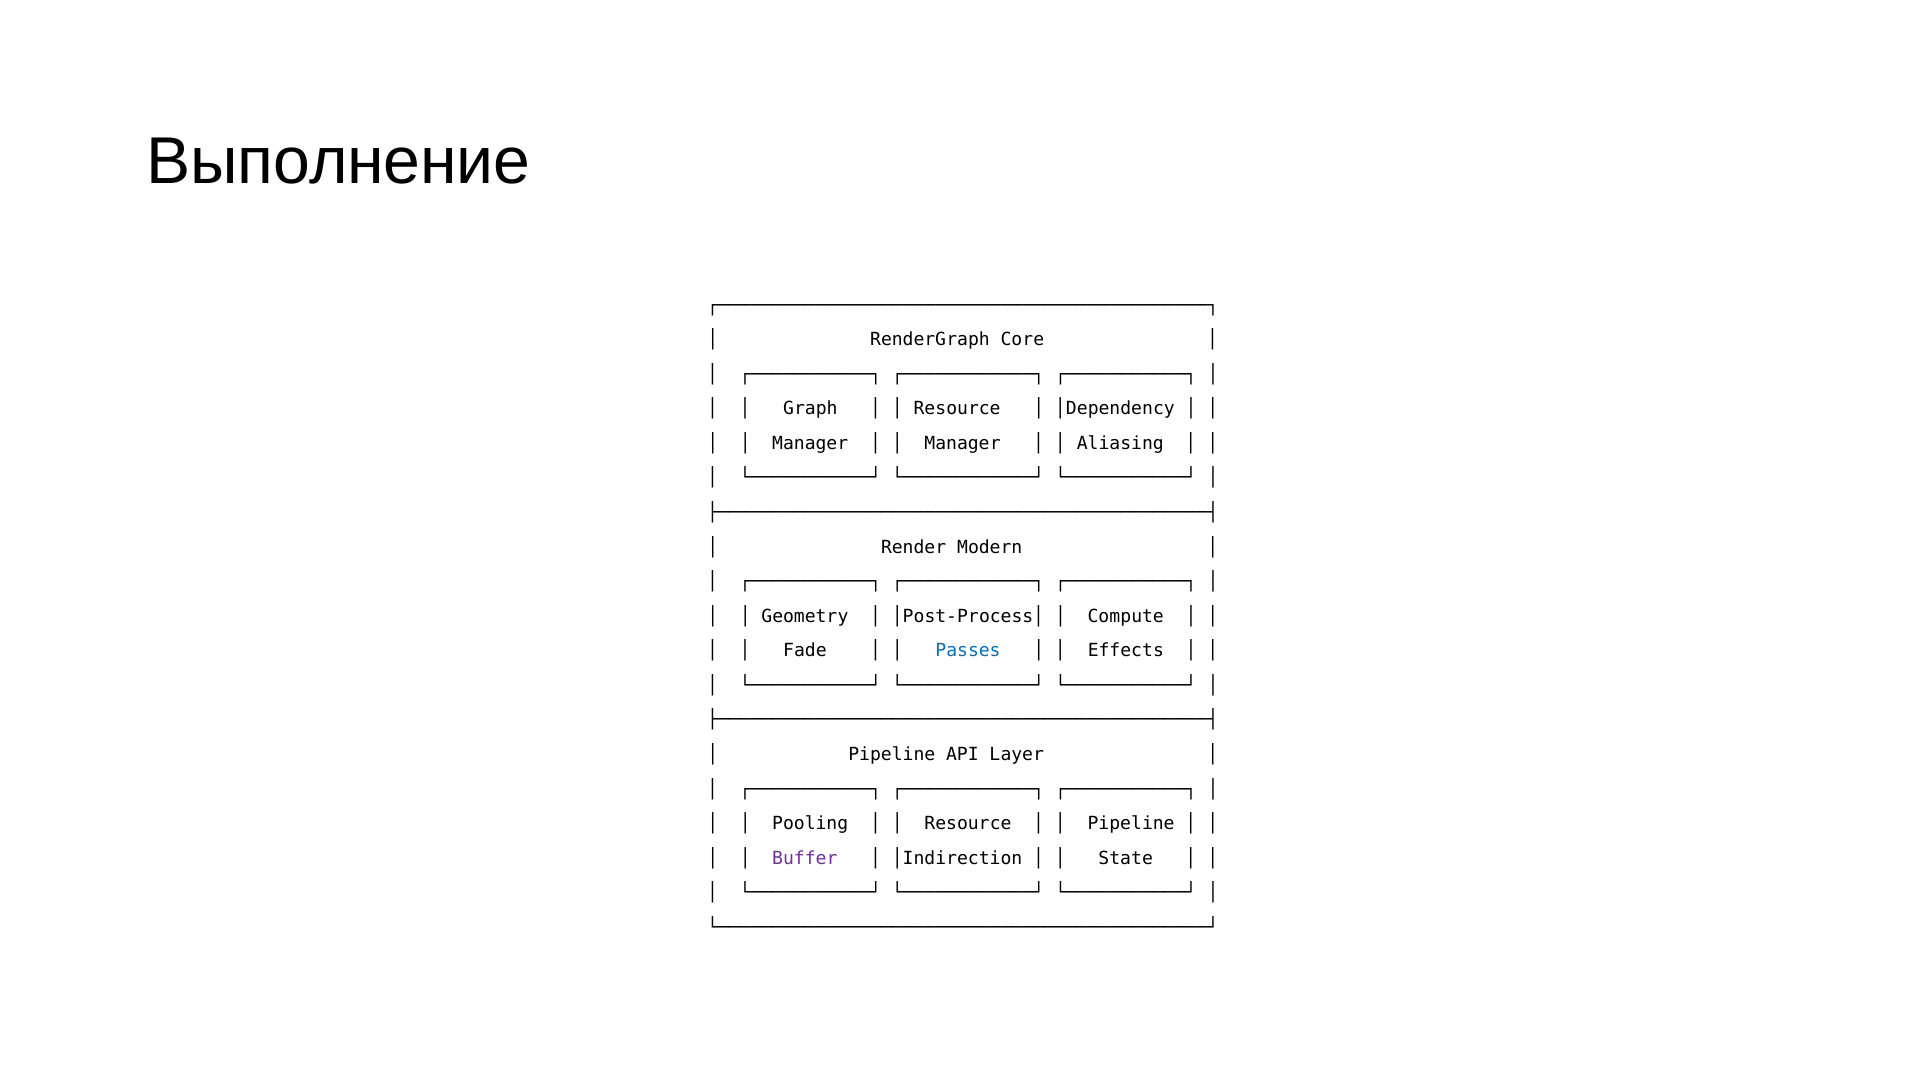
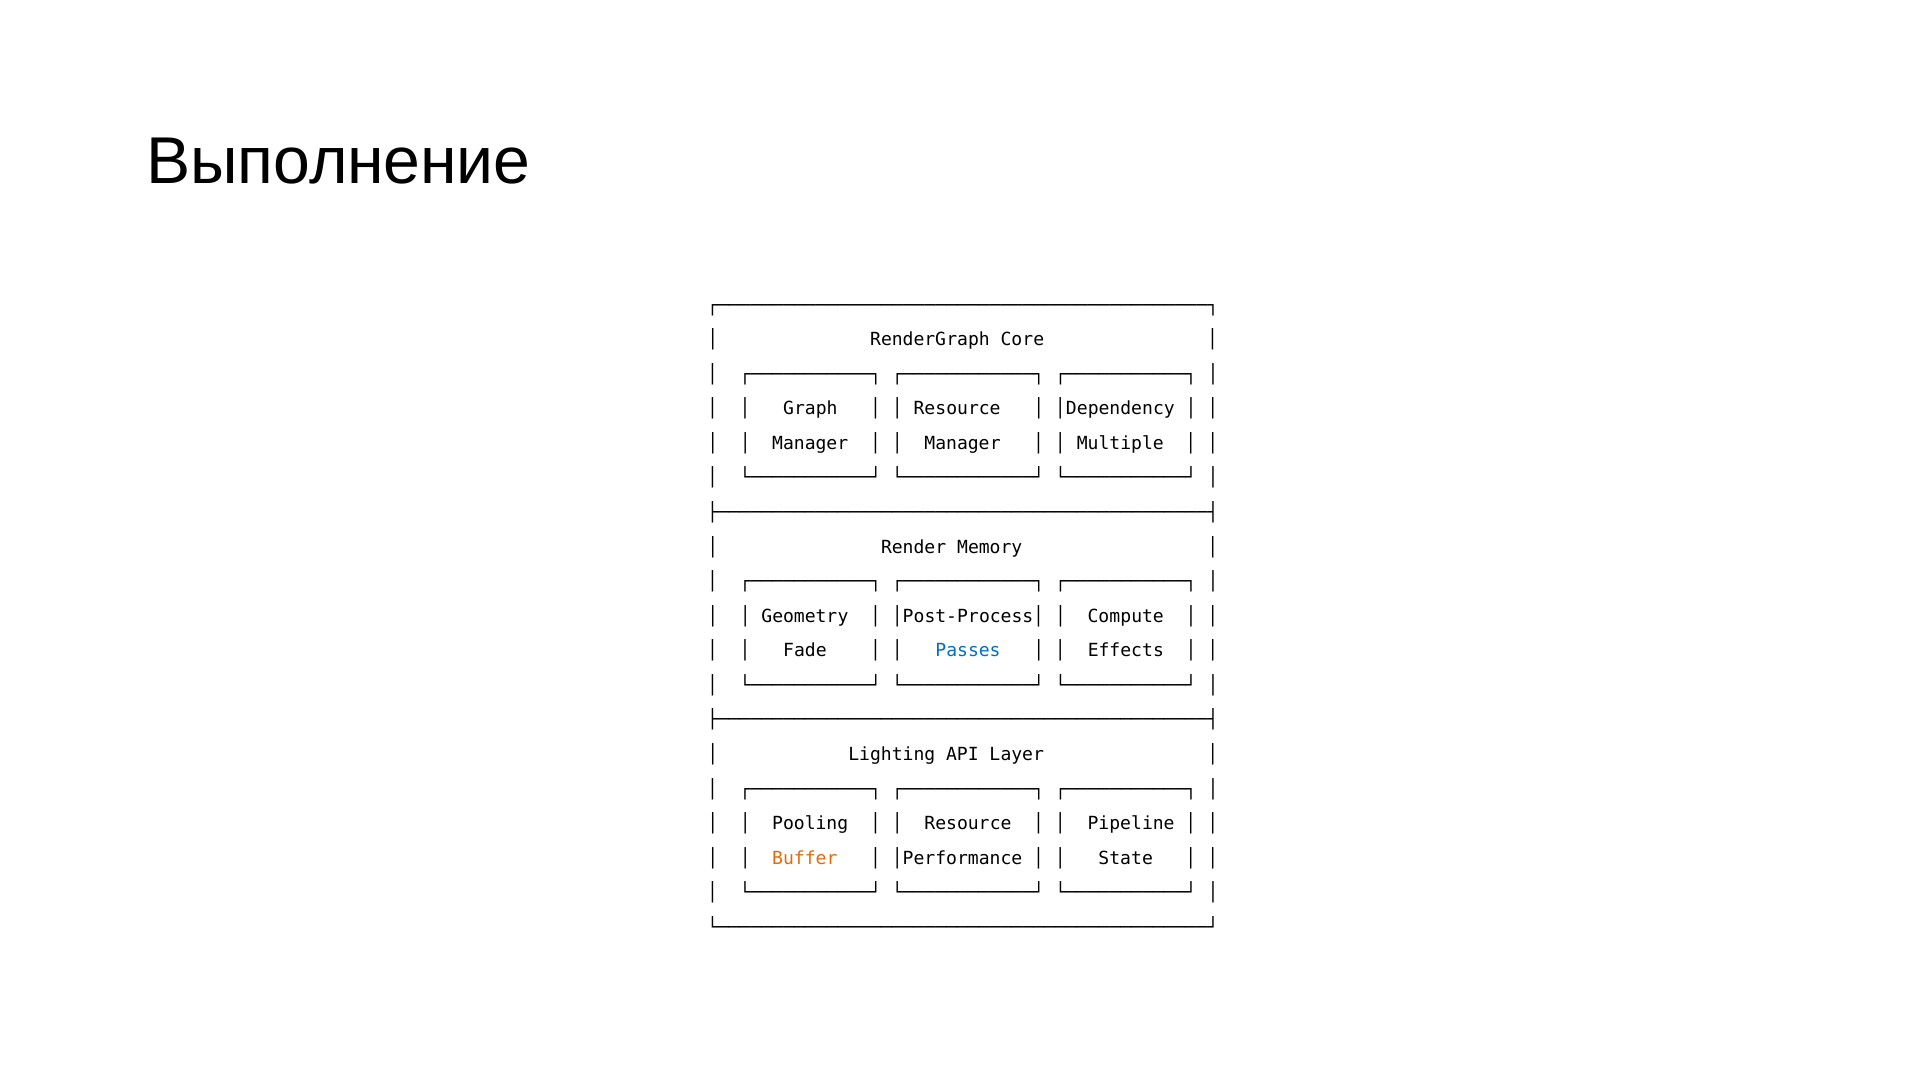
Aliasing: Aliasing -> Multiple
Modern: Modern -> Memory
Pipeline at (892, 754): Pipeline -> Lighting
Buffer colour: purple -> orange
│Indirection: │Indirection -> │Performance
